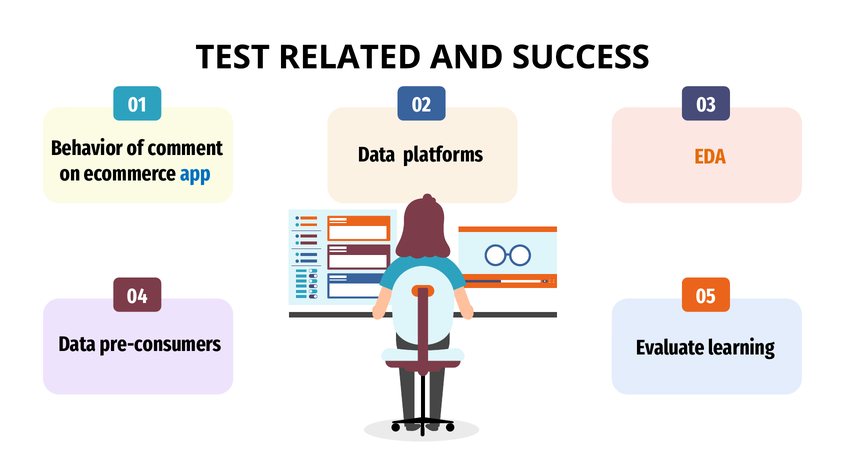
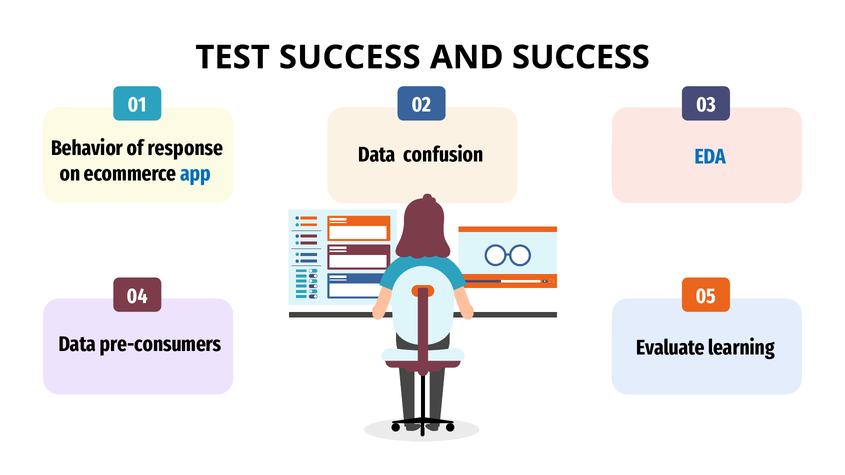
TEST RELATED: RELATED -> SUCCESS
comment: comment -> response
platforms: platforms -> confusion
EDA colour: orange -> blue
